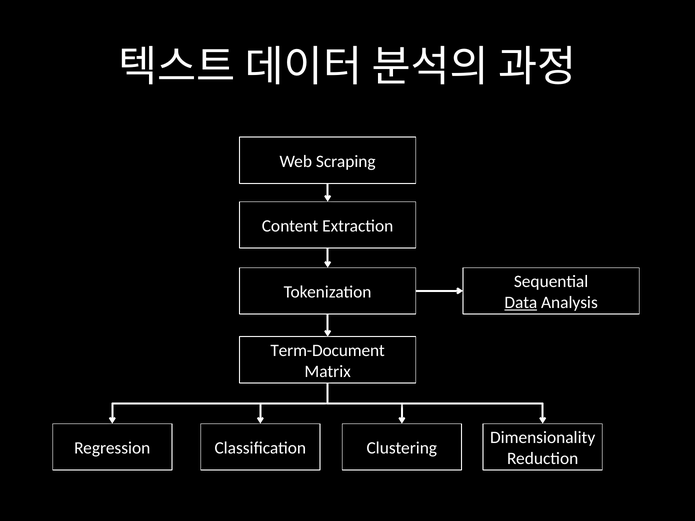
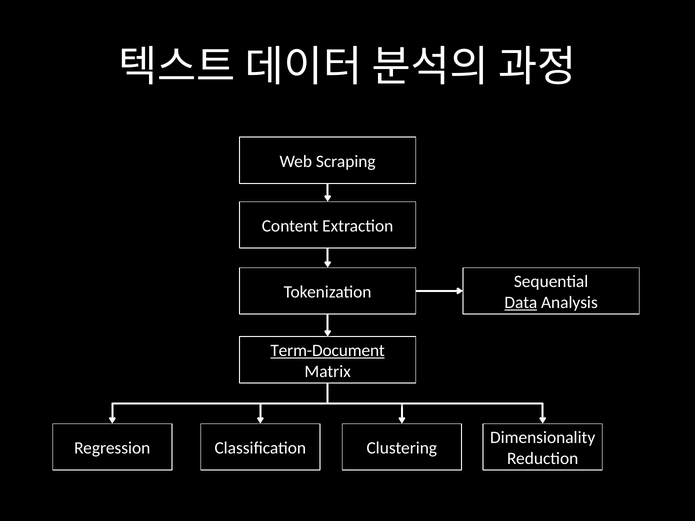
Term-Document underline: none -> present
